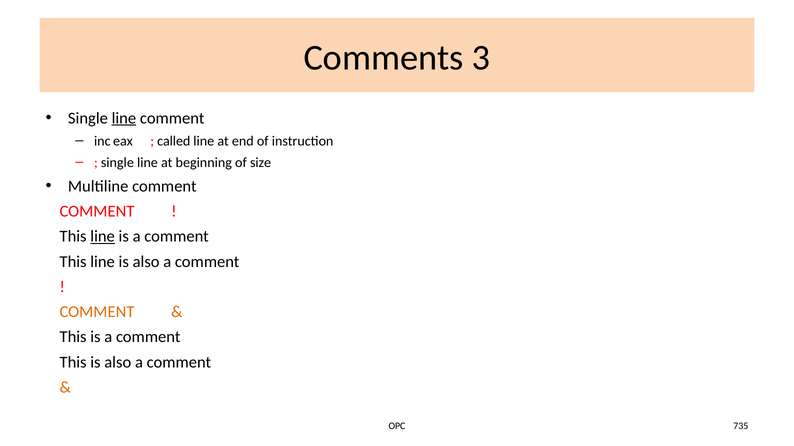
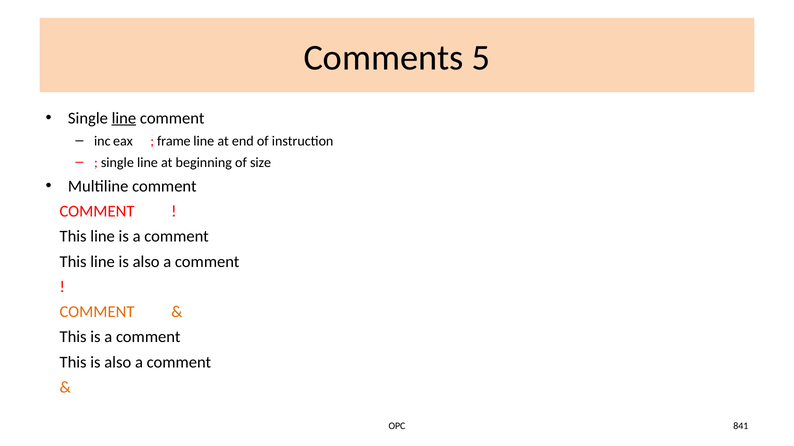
3: 3 -> 5
called: called -> frame
line at (103, 237) underline: present -> none
735: 735 -> 841
